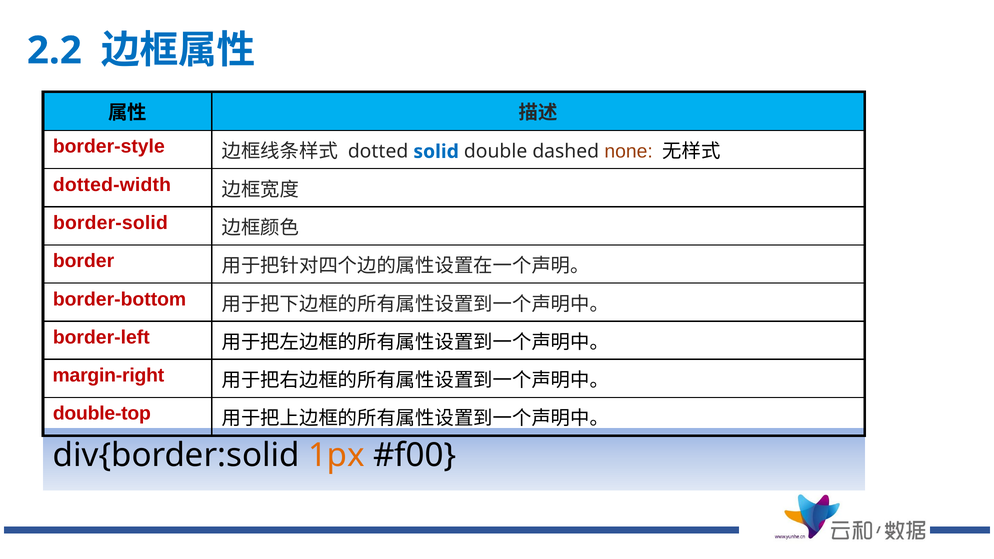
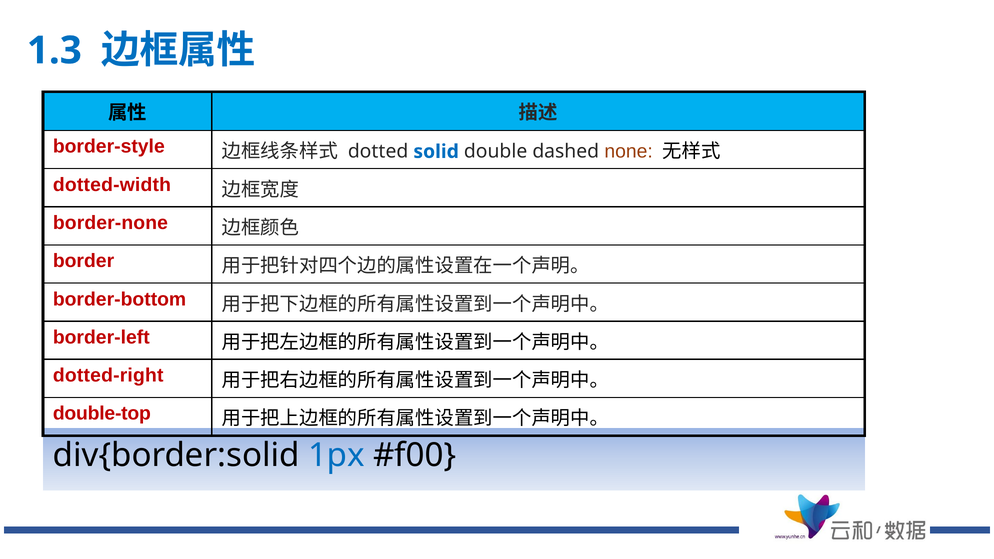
2.2: 2.2 -> 1.3
border-solid: border-solid -> border-none
margin-right: margin-right -> dotted-right
1px colour: orange -> blue
